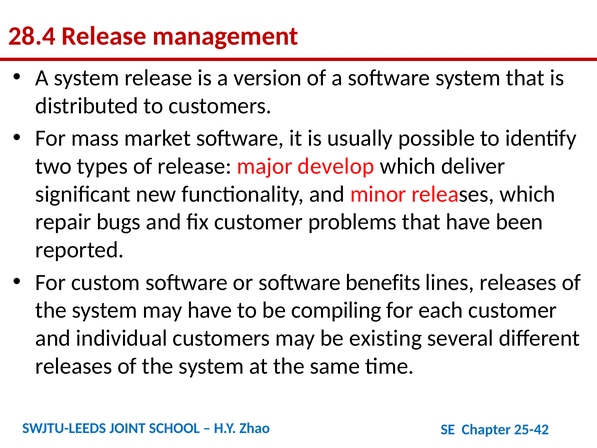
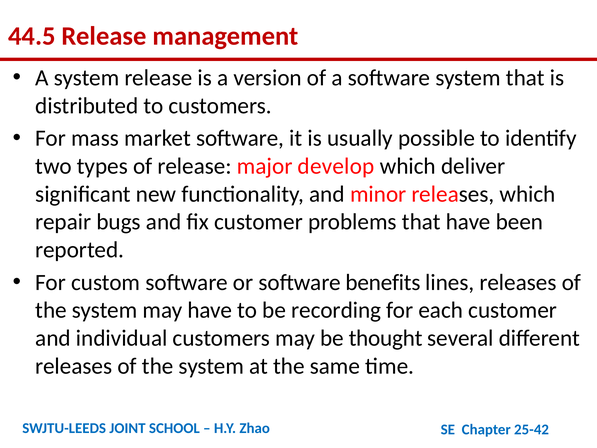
28.4: 28.4 -> 44.5
compiling: compiling -> recording
existing: existing -> thought
